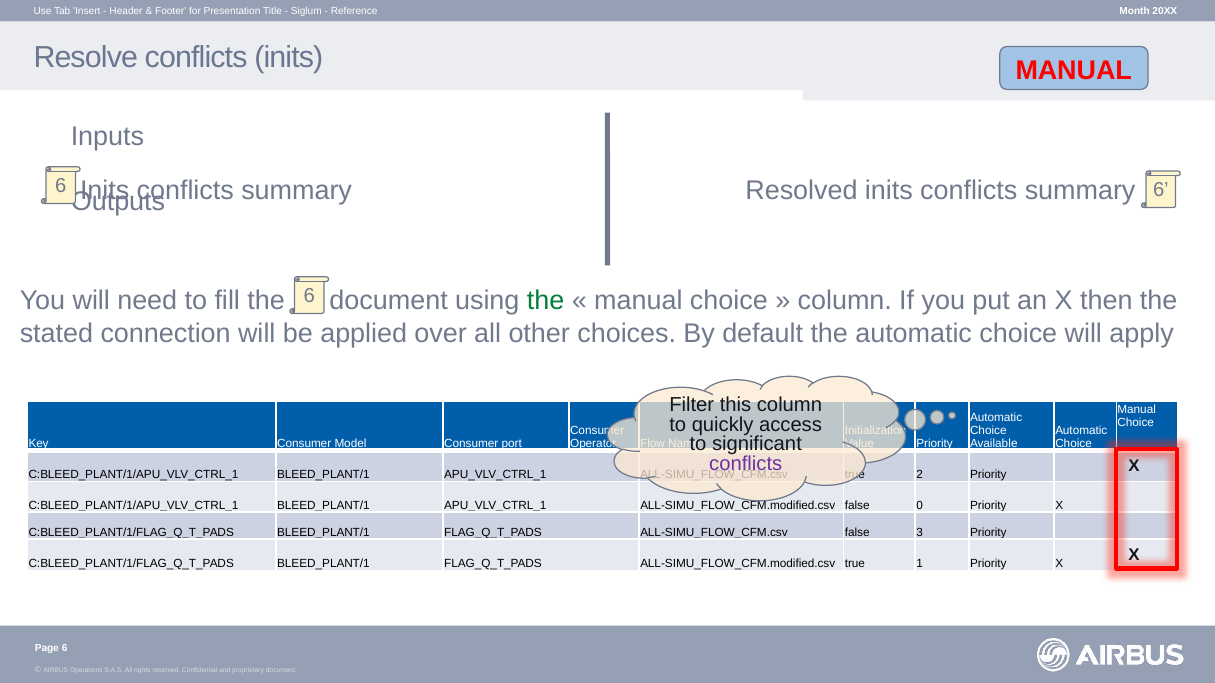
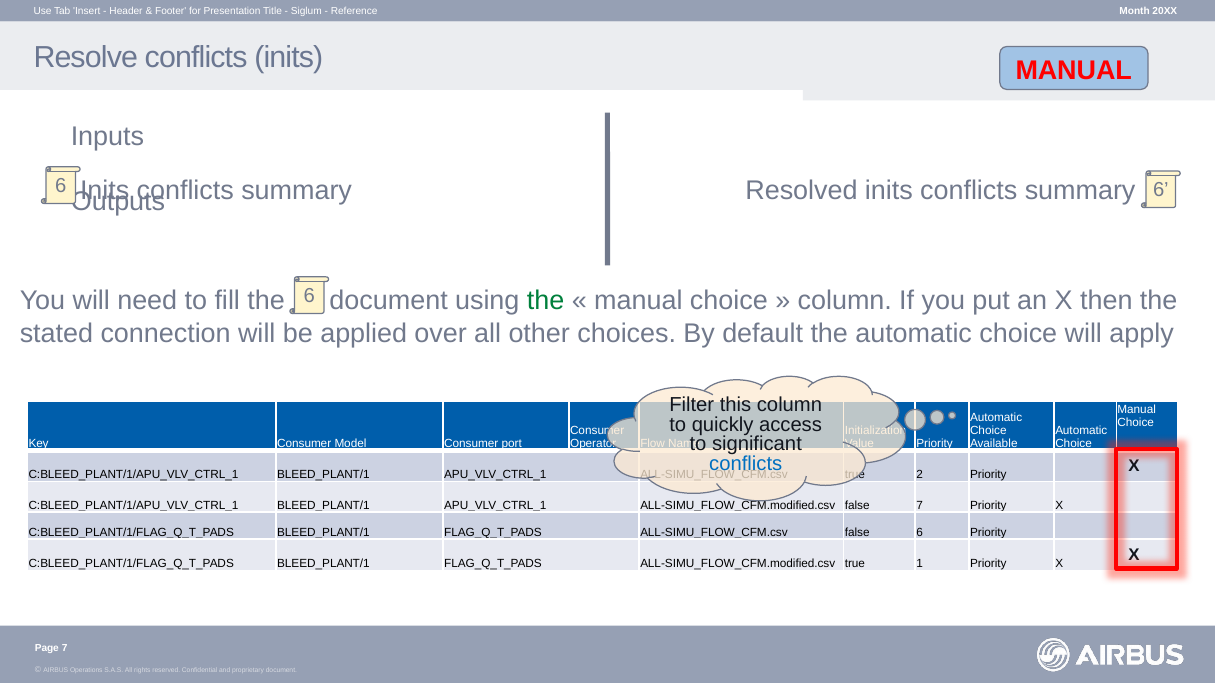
conflicts at (746, 464) colour: purple -> blue
false 0: 0 -> 7
false 3: 3 -> 6
Page 6: 6 -> 7
